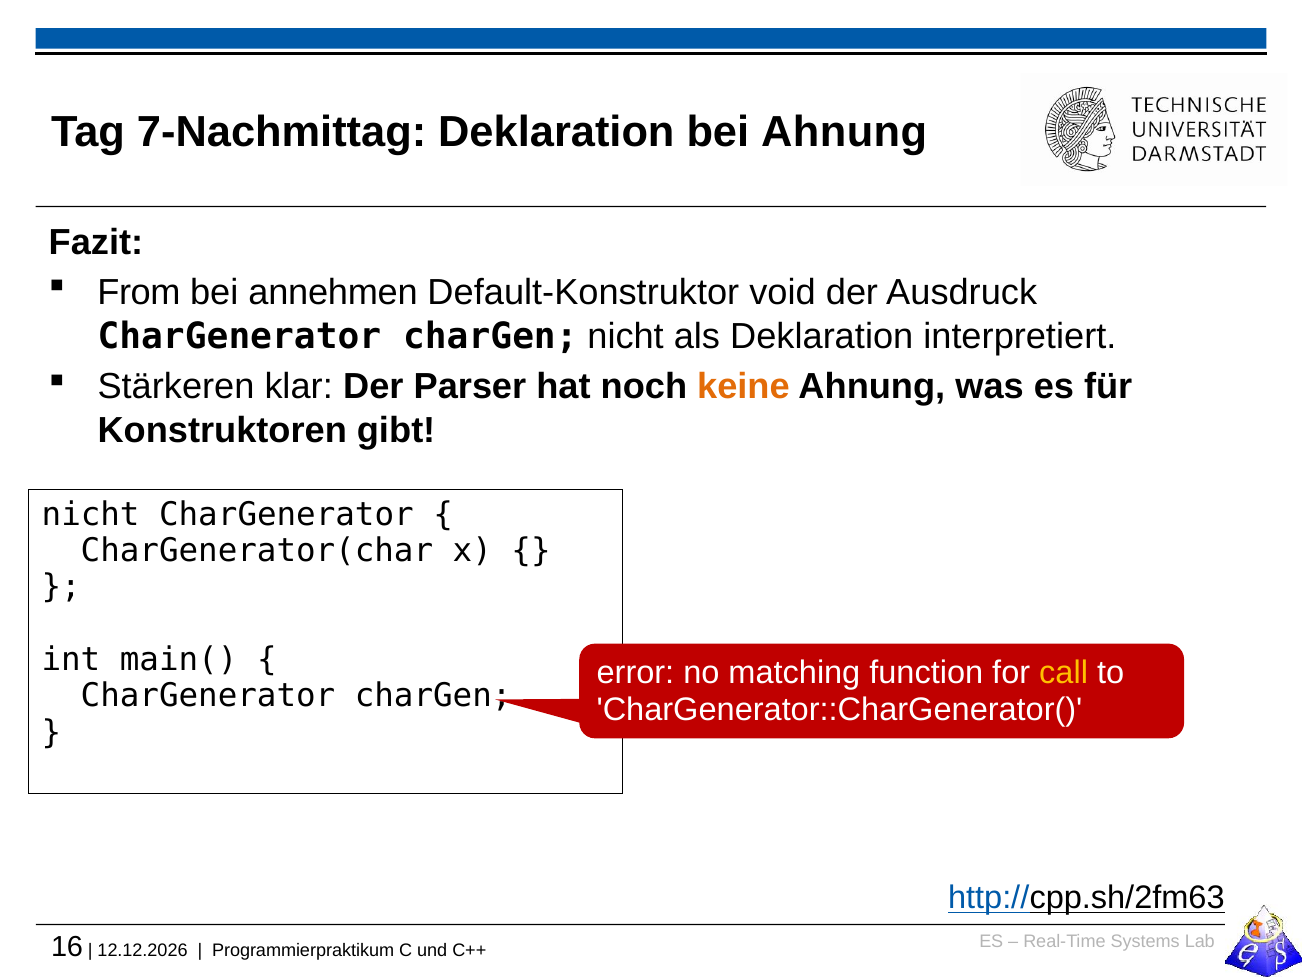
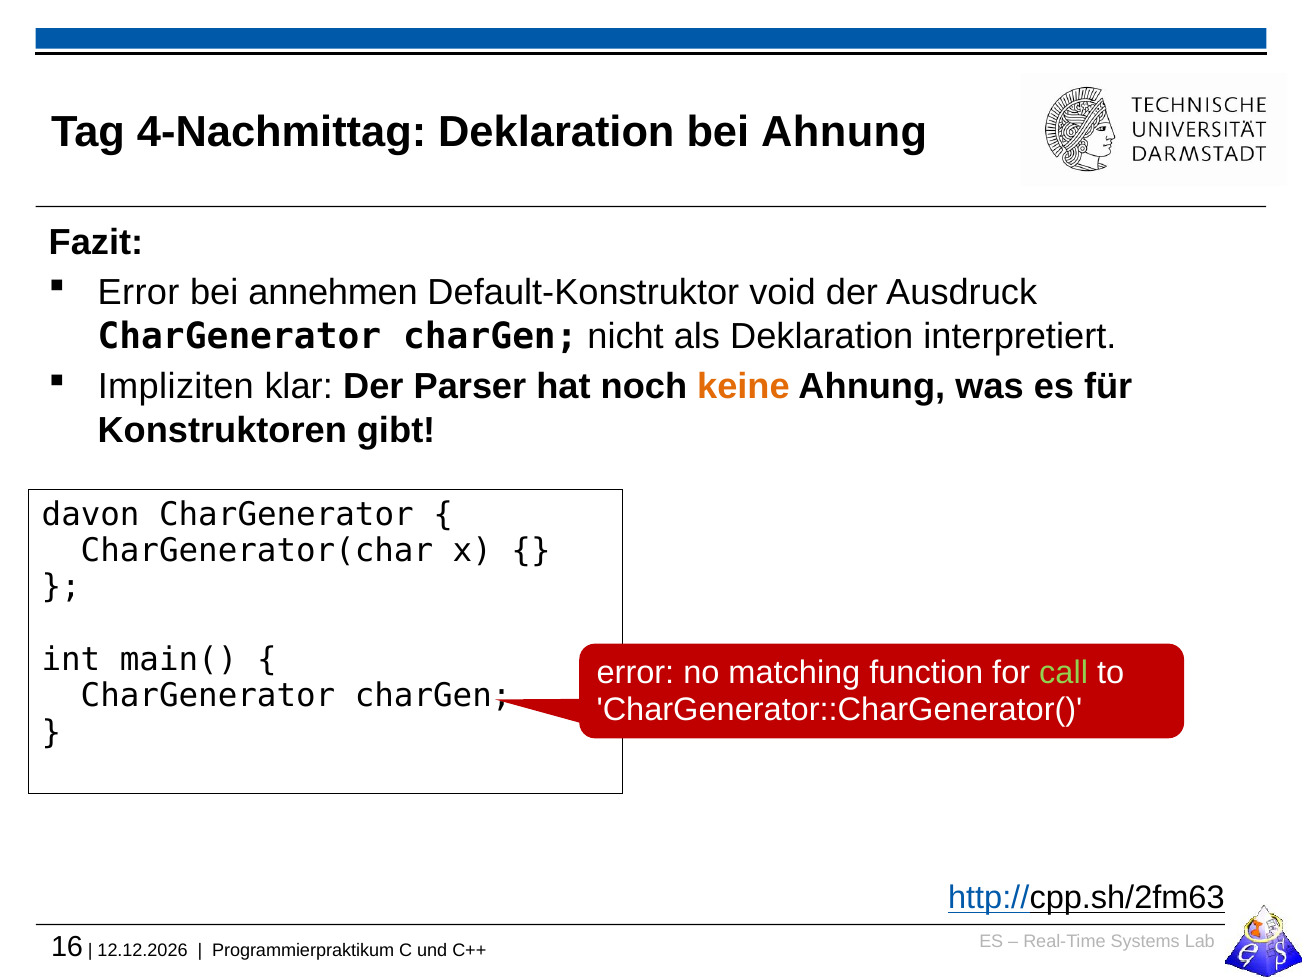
7-Nachmittag: 7-Nachmittag -> 4-Nachmittag
From at (139, 293): From -> Error
Stärkeren: Stärkeren -> Impliziten
nicht at (91, 514): nicht -> davon
call colour: yellow -> light green
